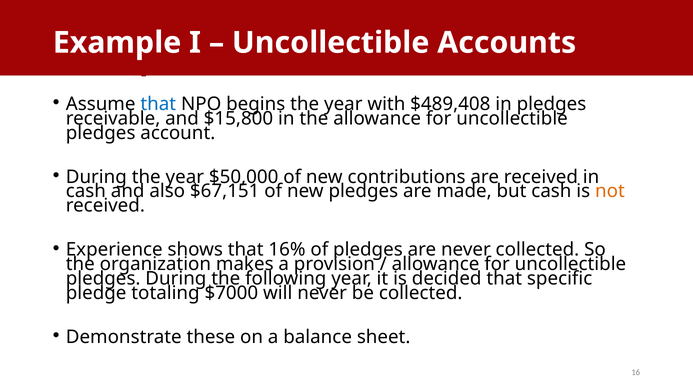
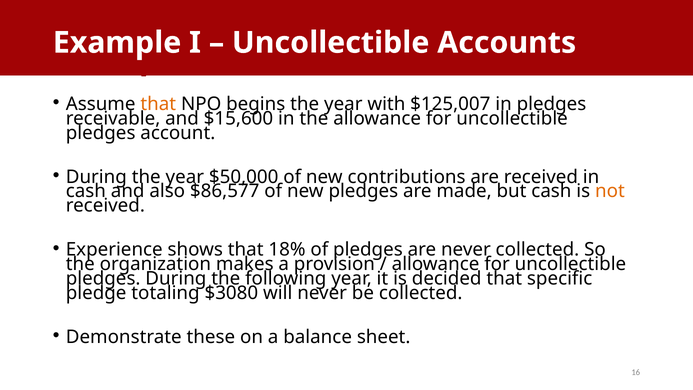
that at (158, 104) colour: blue -> orange
$489,408: $489,408 -> $125,007
$15,800: $15,800 -> $15,600
$67,151: $67,151 -> $86,577
16%: 16% -> 18%
$7000: $7000 -> $3080
